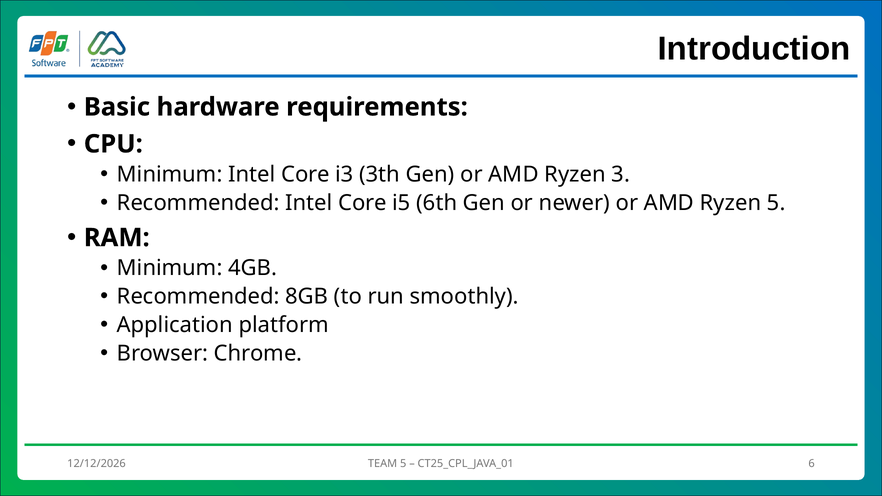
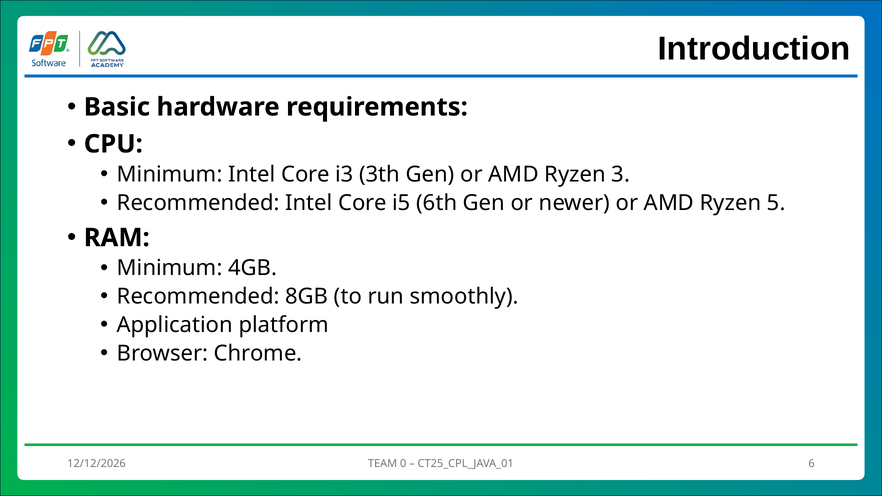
TEAM 5: 5 -> 0
